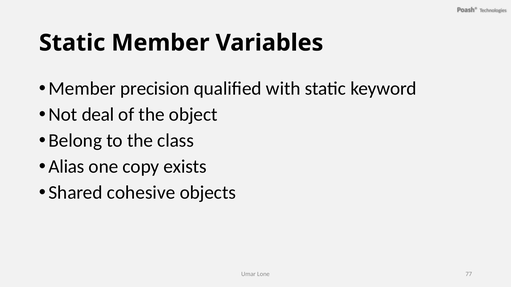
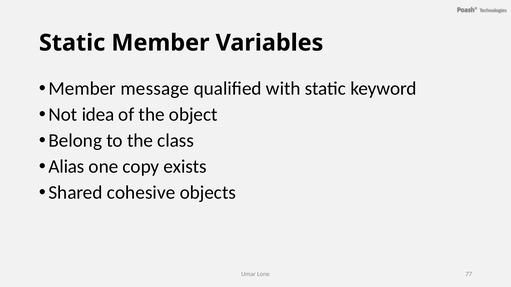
precision: precision -> message
deal: deal -> idea
